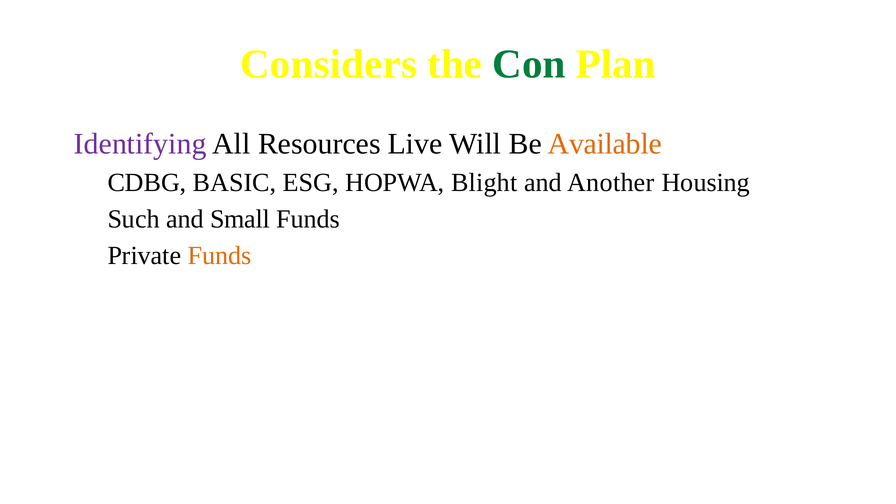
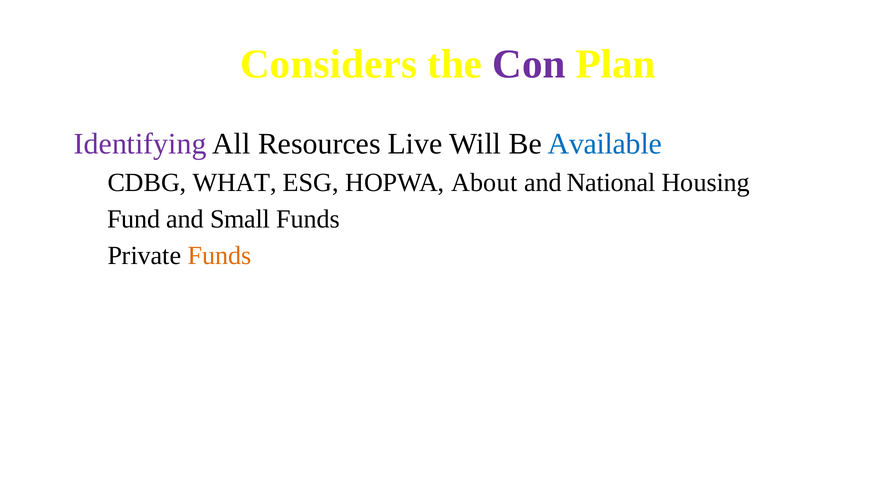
Con colour: green -> purple
Available colour: orange -> blue
BASIC: BASIC -> WHAT
Blight: Blight -> About
Another: Another -> National
Such: Such -> Fund
